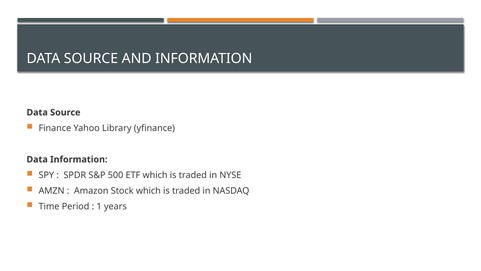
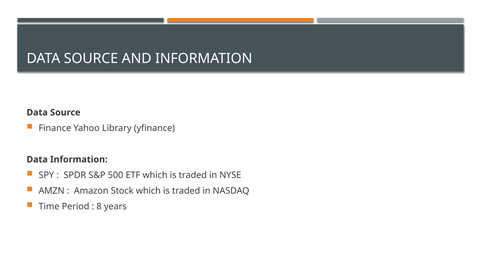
1: 1 -> 8
